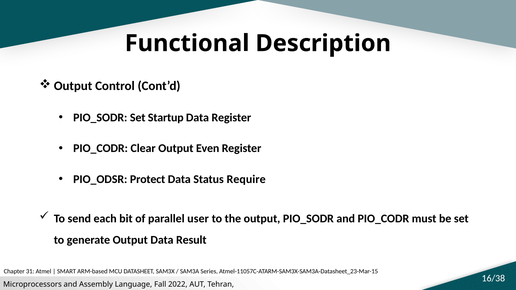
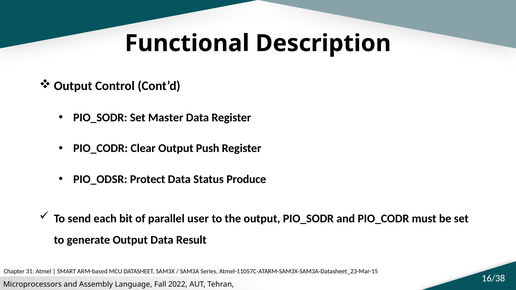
Startup: Startup -> Master
Even: Even -> Push
Require: Require -> Produce
